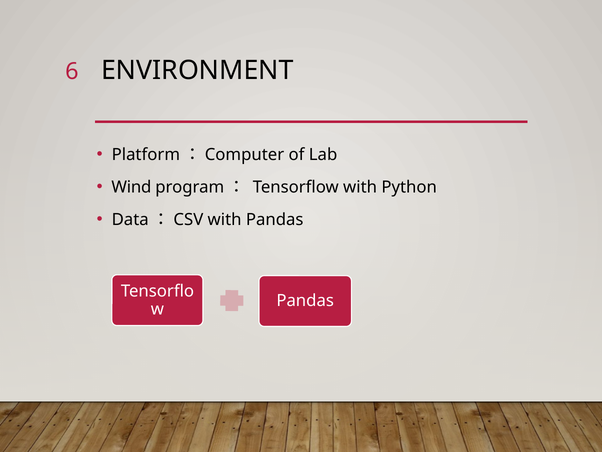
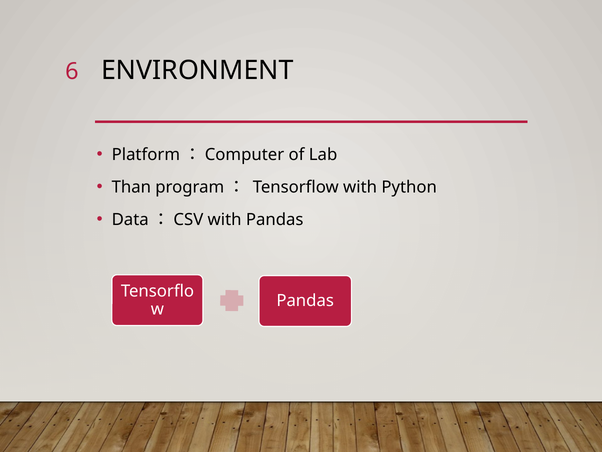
Wind: Wind -> Than
